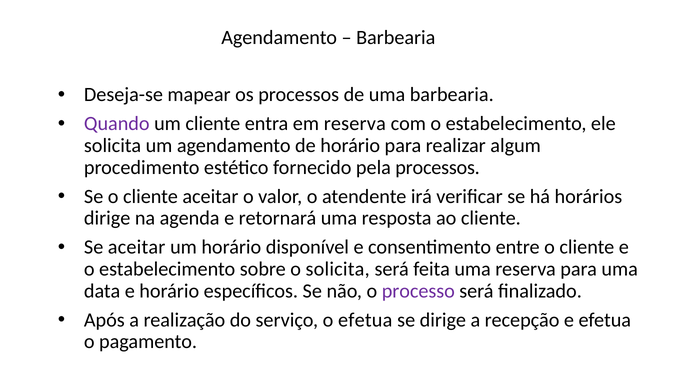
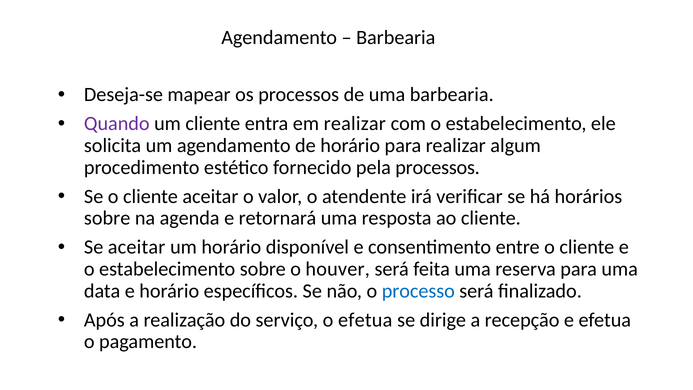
em reserva: reserva -> realizar
dirige at (107, 218): dirige -> sobre
o solicita: solicita -> houver
processo colour: purple -> blue
